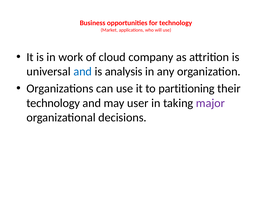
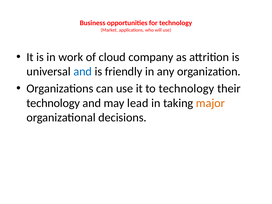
analysis: analysis -> friendly
to partitioning: partitioning -> technology
user: user -> lead
major colour: purple -> orange
